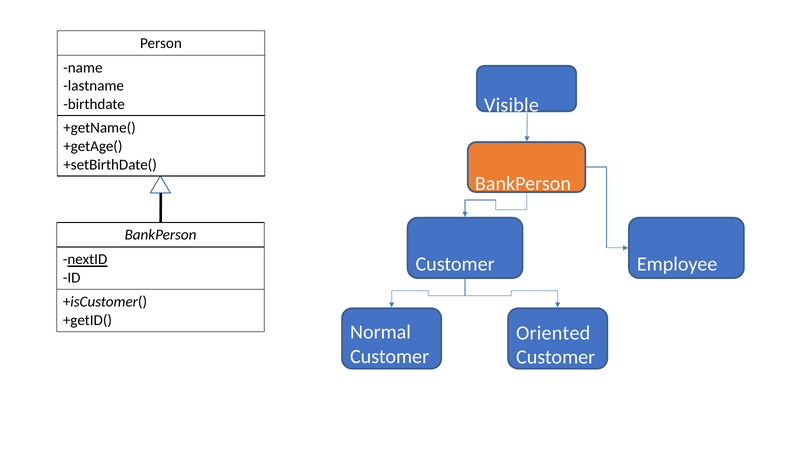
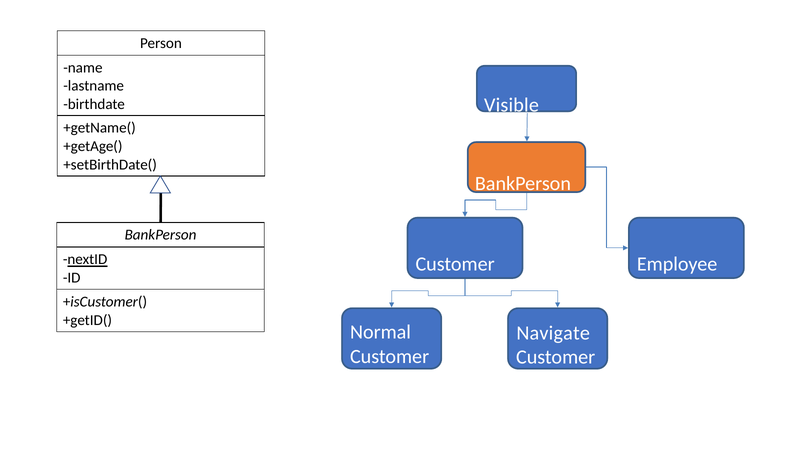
Oriented: Oriented -> Navigate
